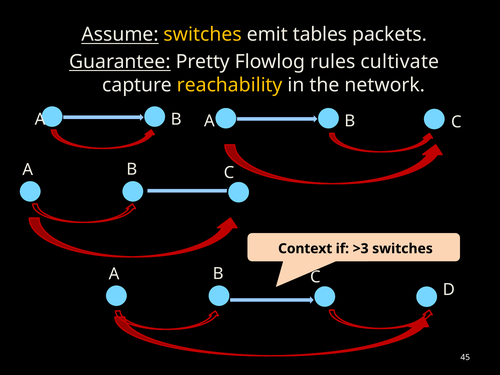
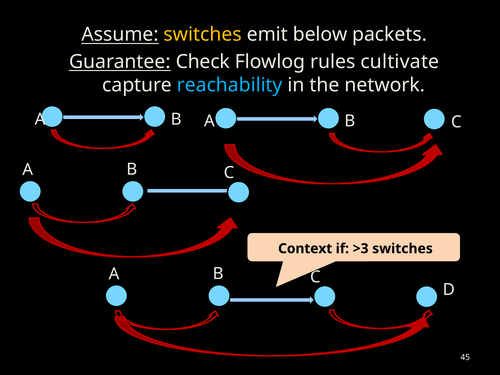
tables: tables -> below
Pretty: Pretty -> Check
reachability colour: yellow -> light blue
